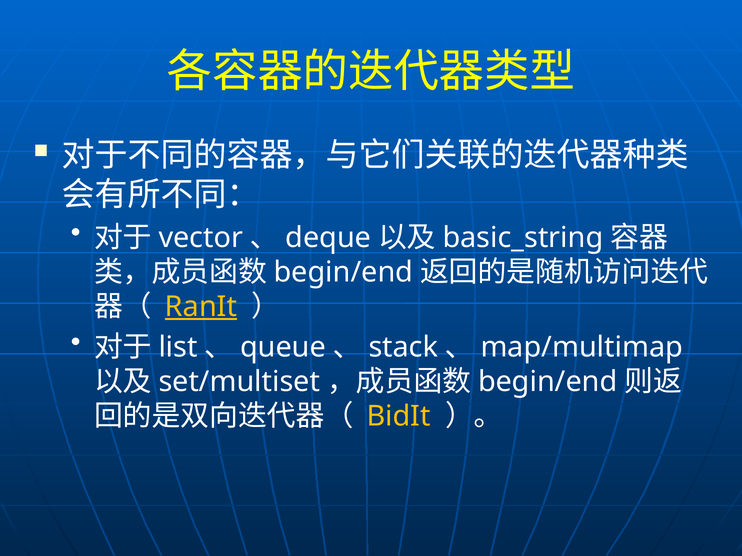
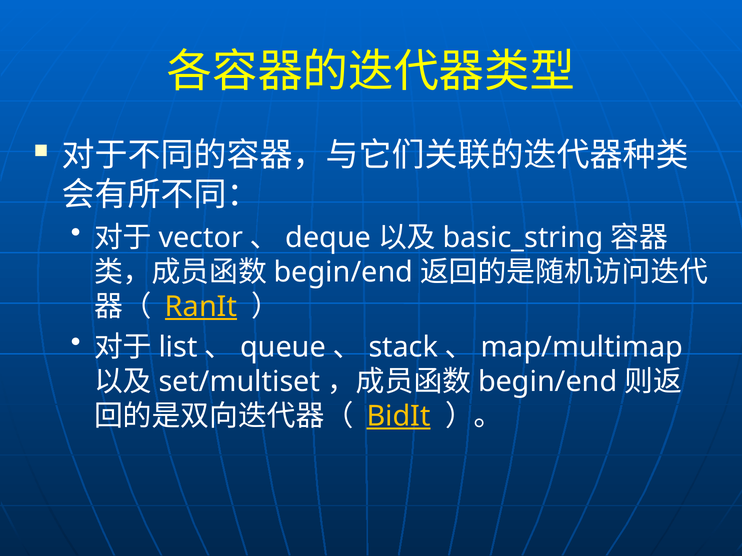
BidIt underline: none -> present
